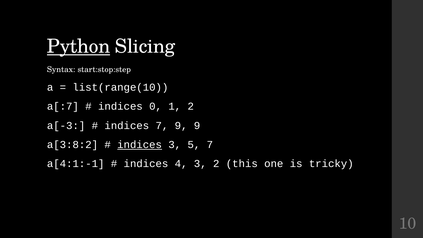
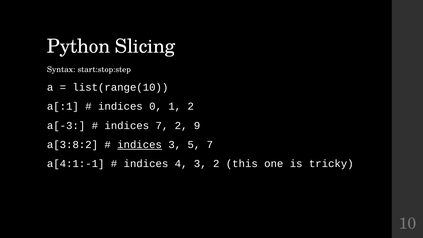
Python underline: present -> none
a[:7: a[:7 -> a[:1
7 9: 9 -> 2
